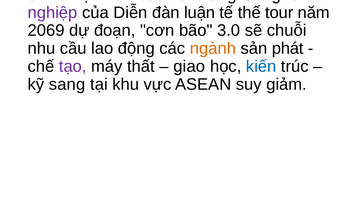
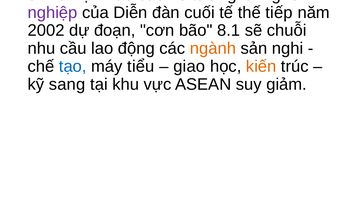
luận: luận -> cuối
tour: tour -> tiếp
2069: 2069 -> 2002
3.0: 3.0 -> 8.1
phát: phát -> nghi
tạo at (73, 66) colour: purple -> blue
máy thất: thất -> tiểu
kiến colour: blue -> orange
